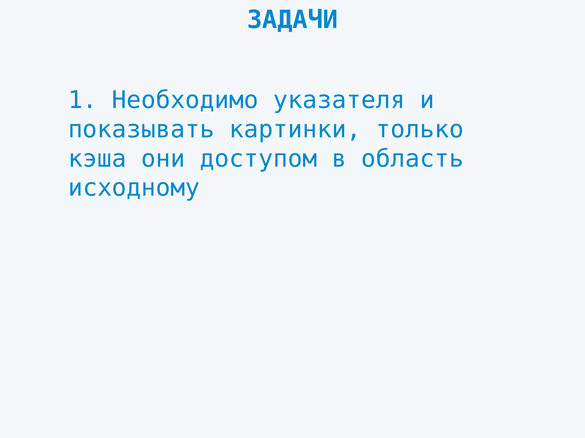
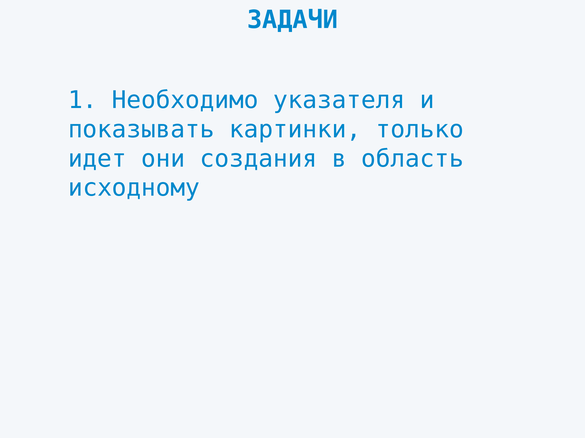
кэша: кэша -> идет
доступом: доступом -> создания
